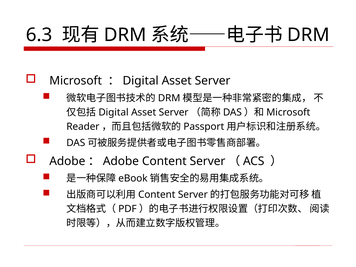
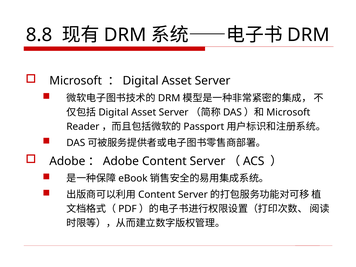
6.3: 6.3 -> 8.8
